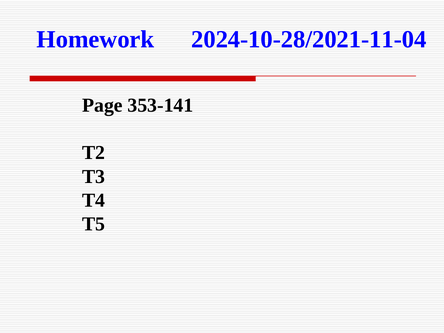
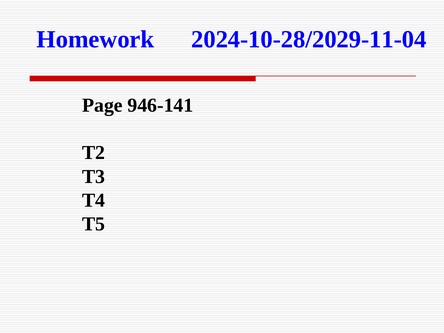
2024-10-28/2021-11-04: 2024-10-28/2021-11-04 -> 2024-10-28/2029-11-04
353-141: 353-141 -> 946-141
